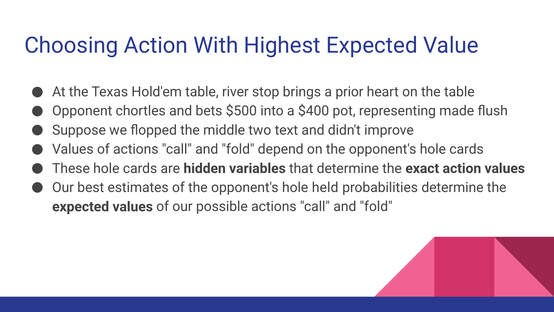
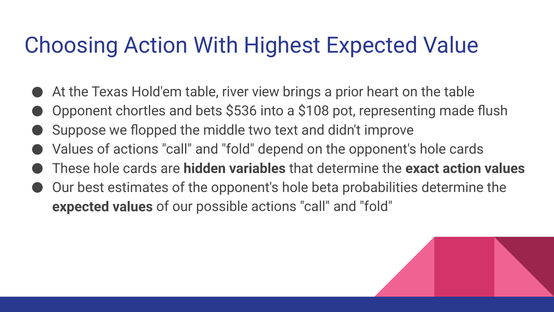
stop: stop -> view
$500: $500 -> $536
$400: $400 -> $108
held: held -> beta
